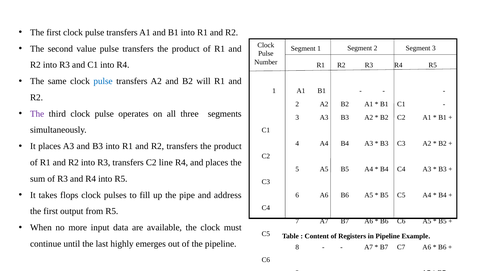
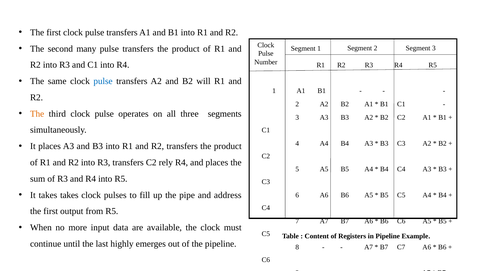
value: value -> many
The at (37, 114) colour: purple -> orange
line: line -> rely
takes flops: flops -> takes
